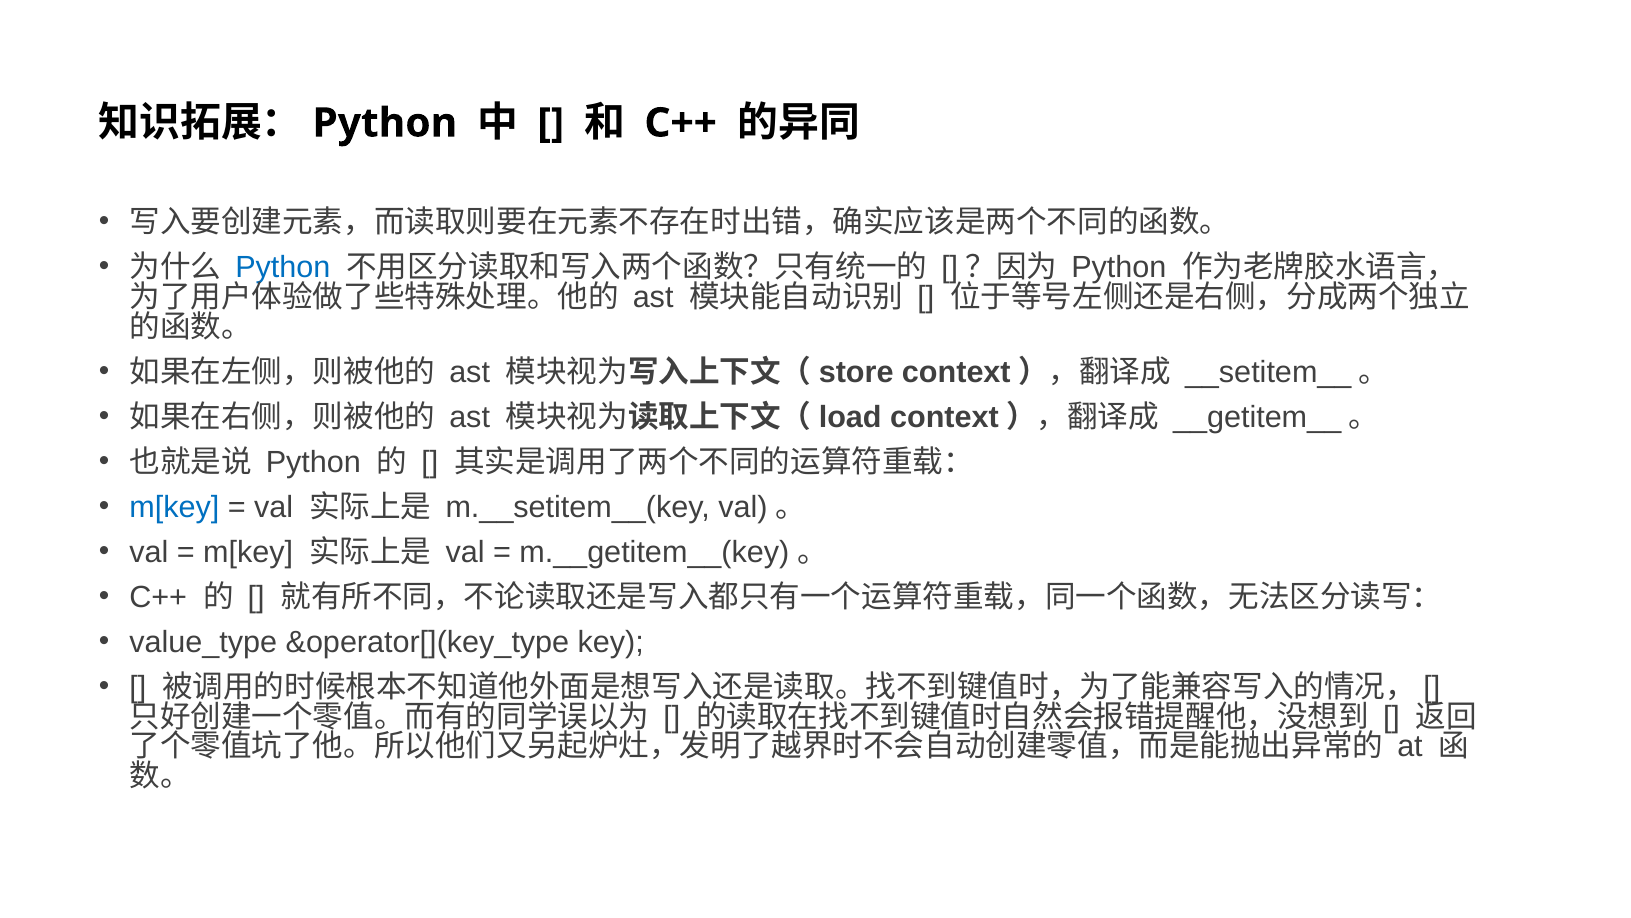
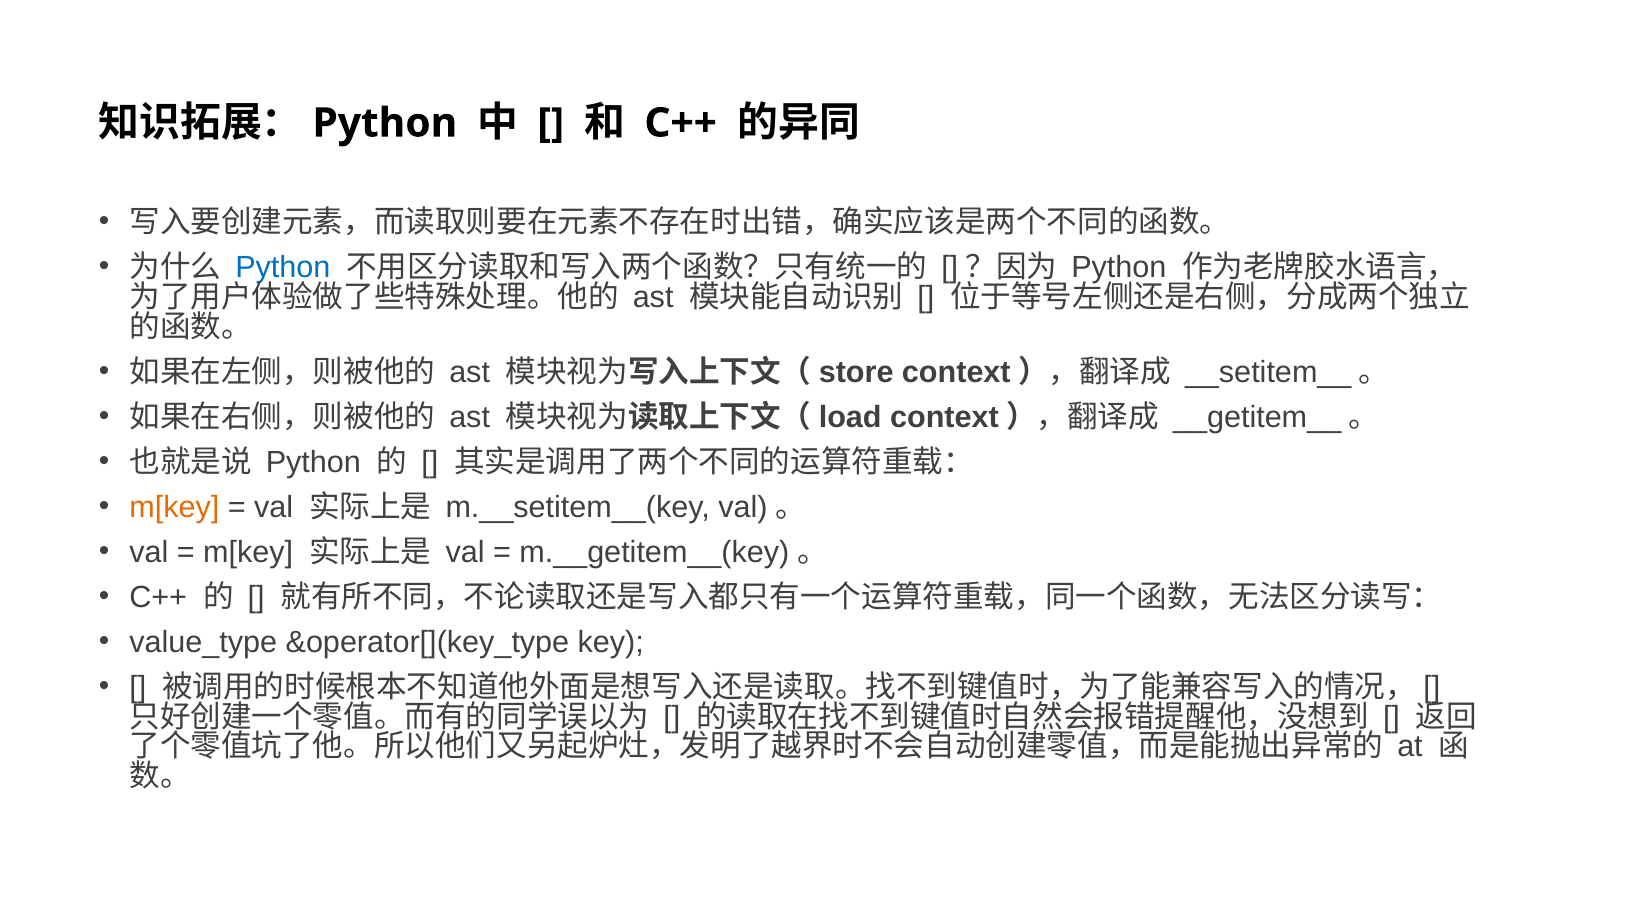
m[key at (174, 507) colour: blue -> orange
